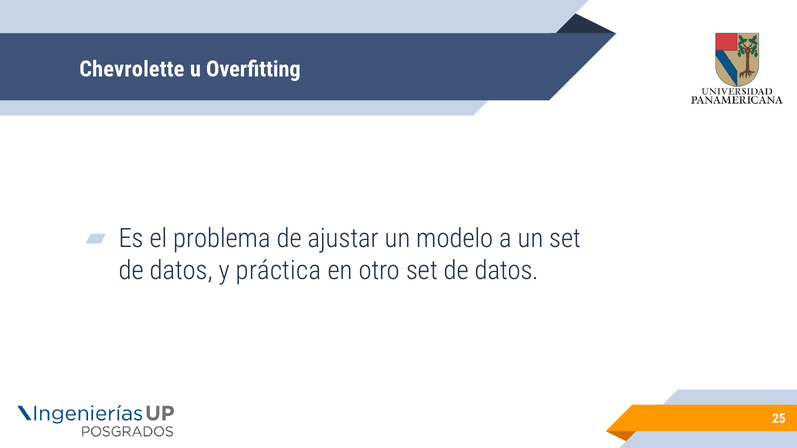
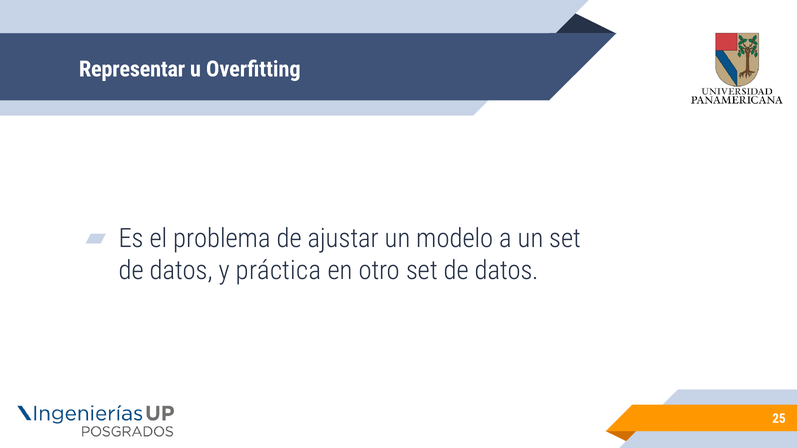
Chevrolette: Chevrolette -> Representar
